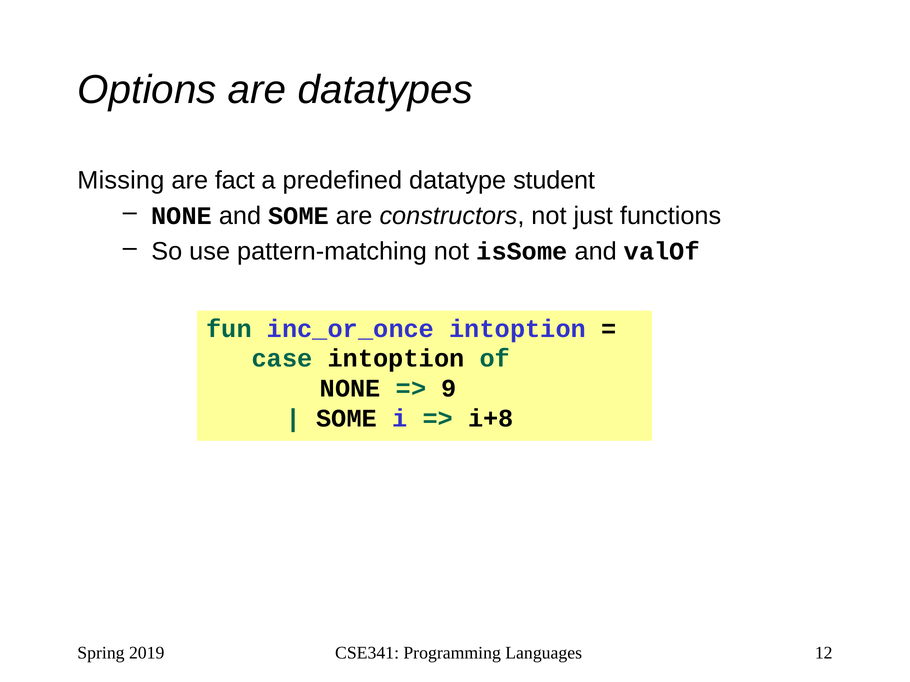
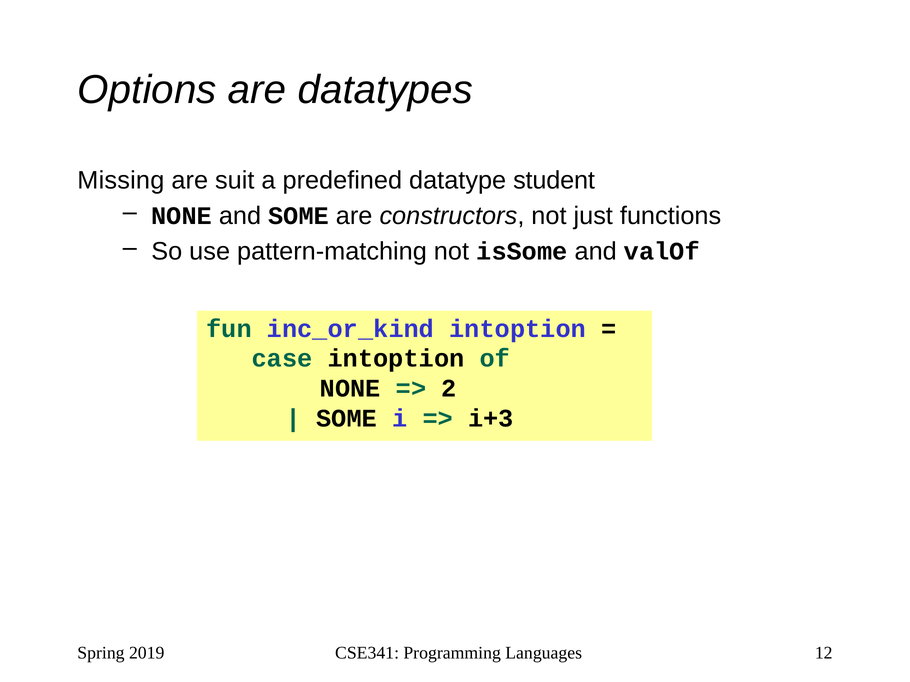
fact: fact -> suit
inc_or_once: inc_or_once -> inc_or_kind
9: 9 -> 2
i+8: i+8 -> i+3
